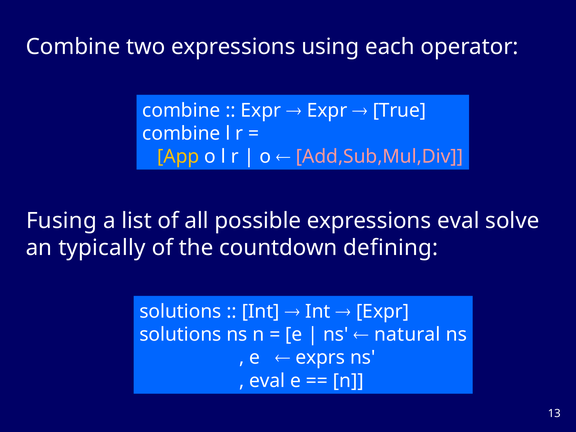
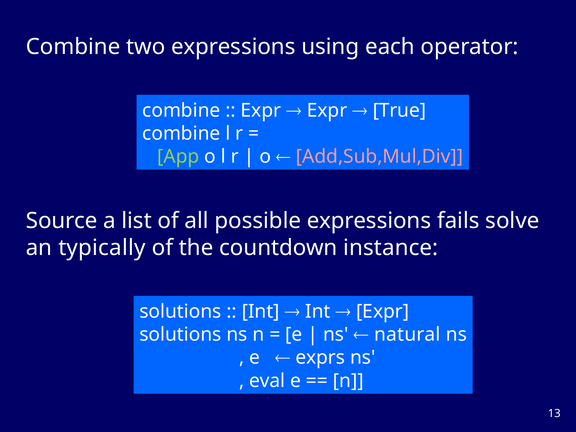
App colour: yellow -> light green
Fusing: Fusing -> Source
expressions eval: eval -> fails
defining: defining -> instance
